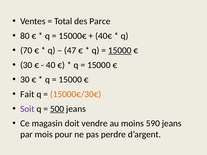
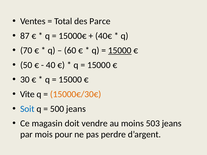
80: 80 -> 87
47: 47 -> 60
30 at (26, 65): 30 -> 50
Fait: Fait -> Vite
Soit colour: purple -> blue
500 underline: present -> none
590: 590 -> 503
